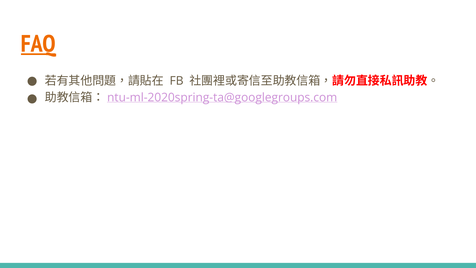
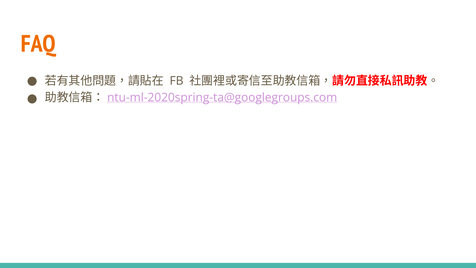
FAQ underline: present -> none
